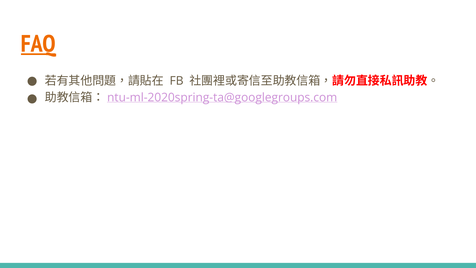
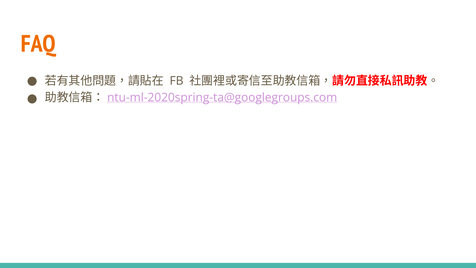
FAQ underline: present -> none
